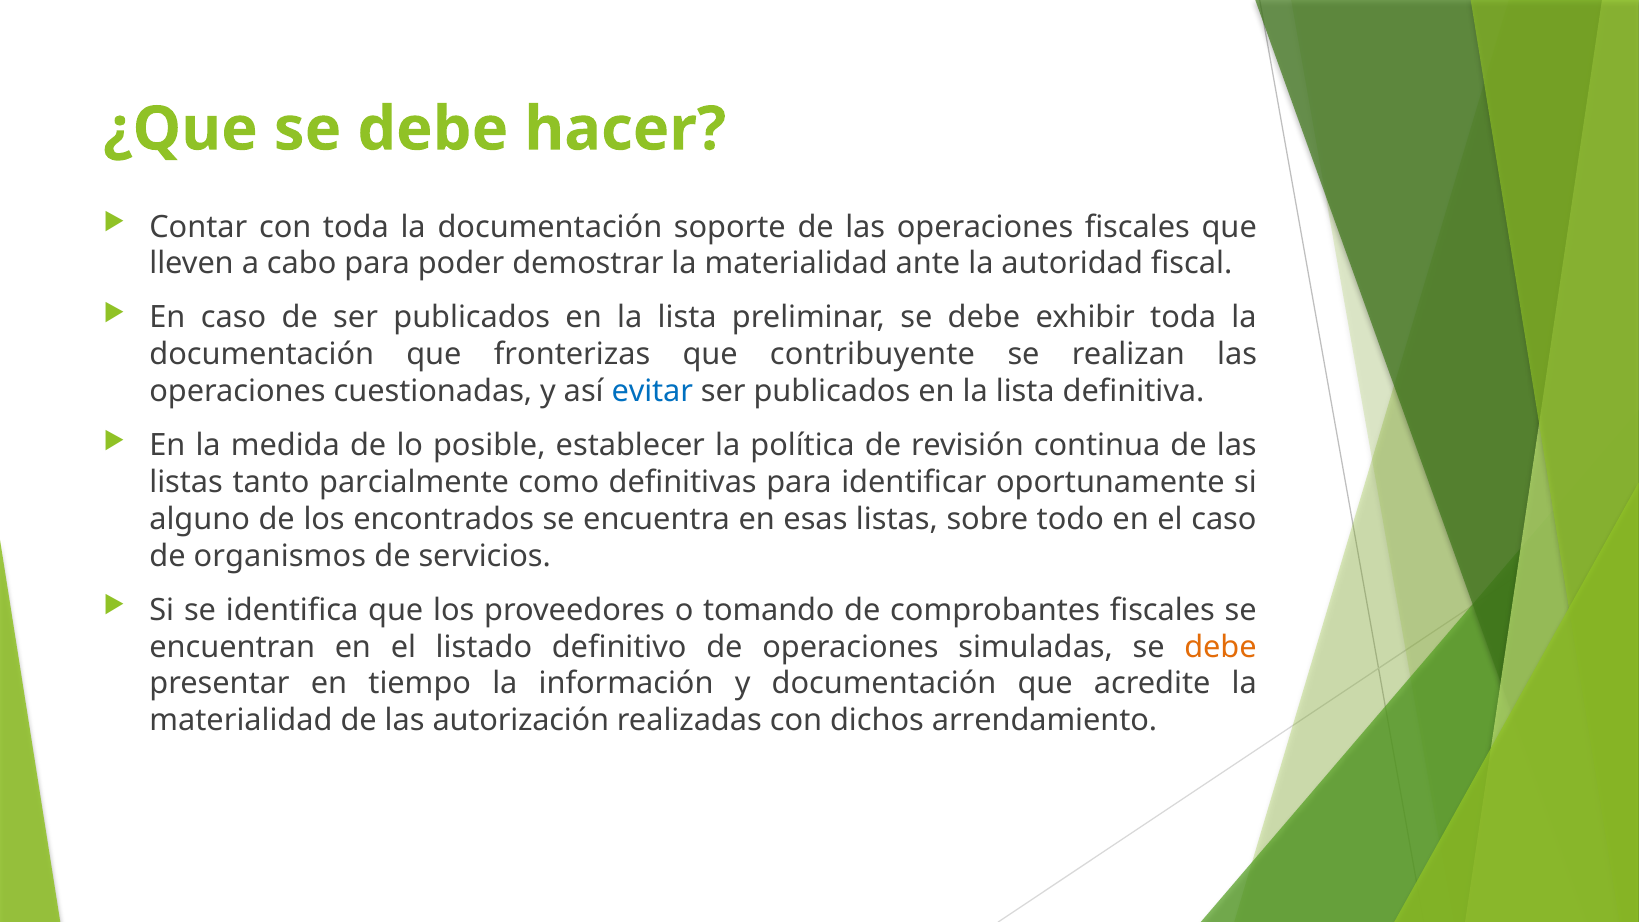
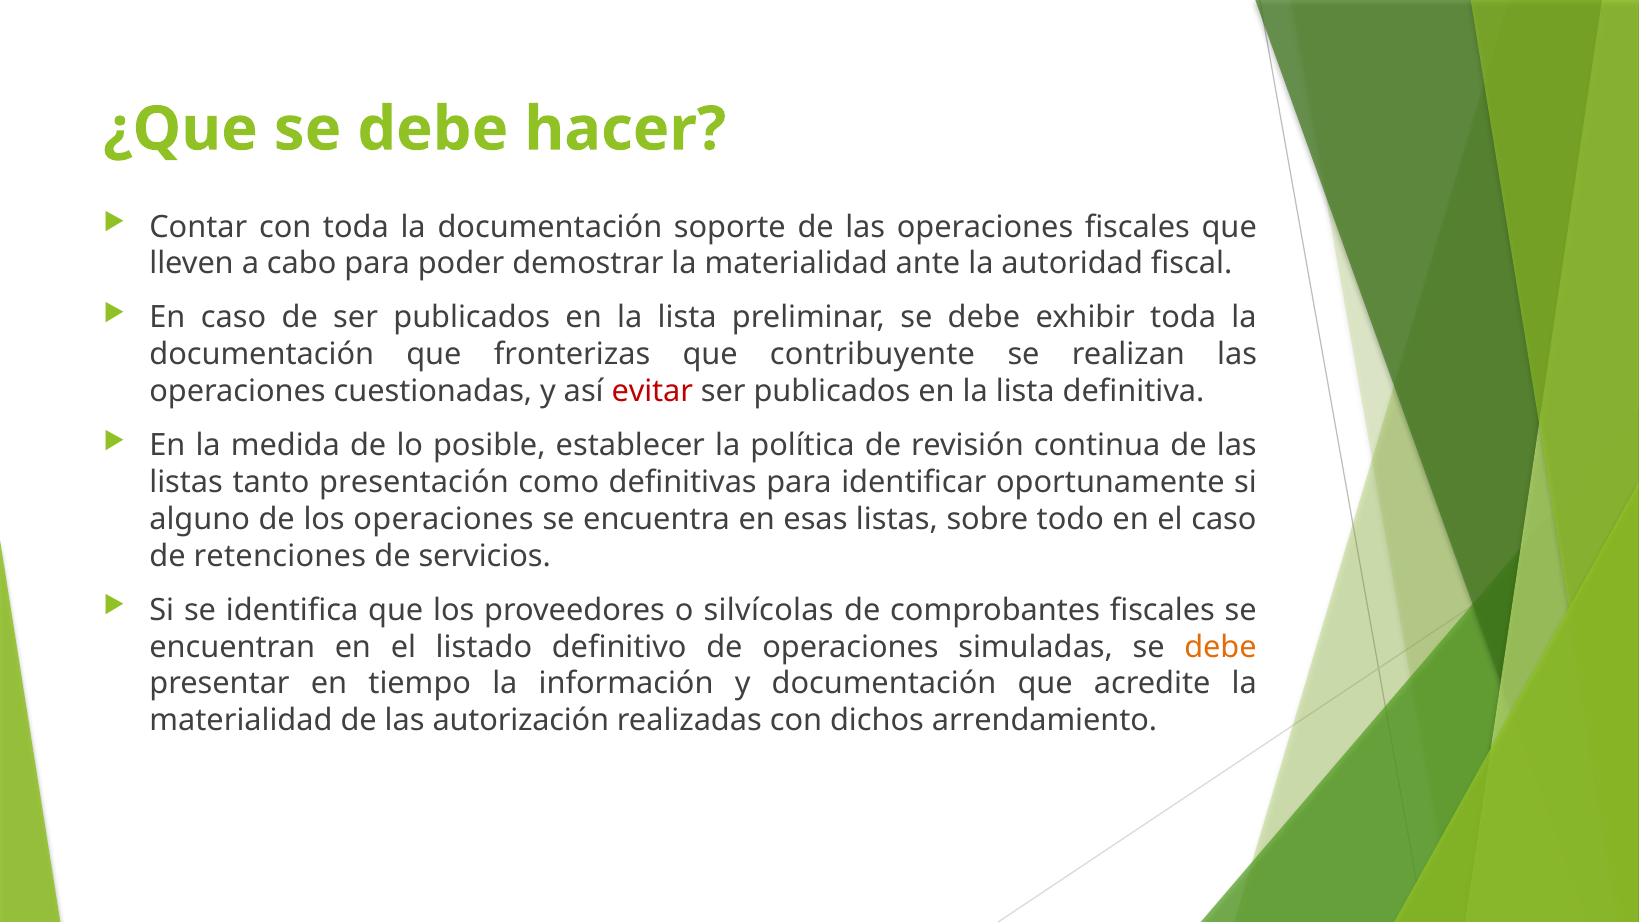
evitar colour: blue -> red
parcialmente: parcialmente -> presentación
los encontrados: encontrados -> operaciones
organismos: organismos -> retenciones
tomando: tomando -> silvícolas
